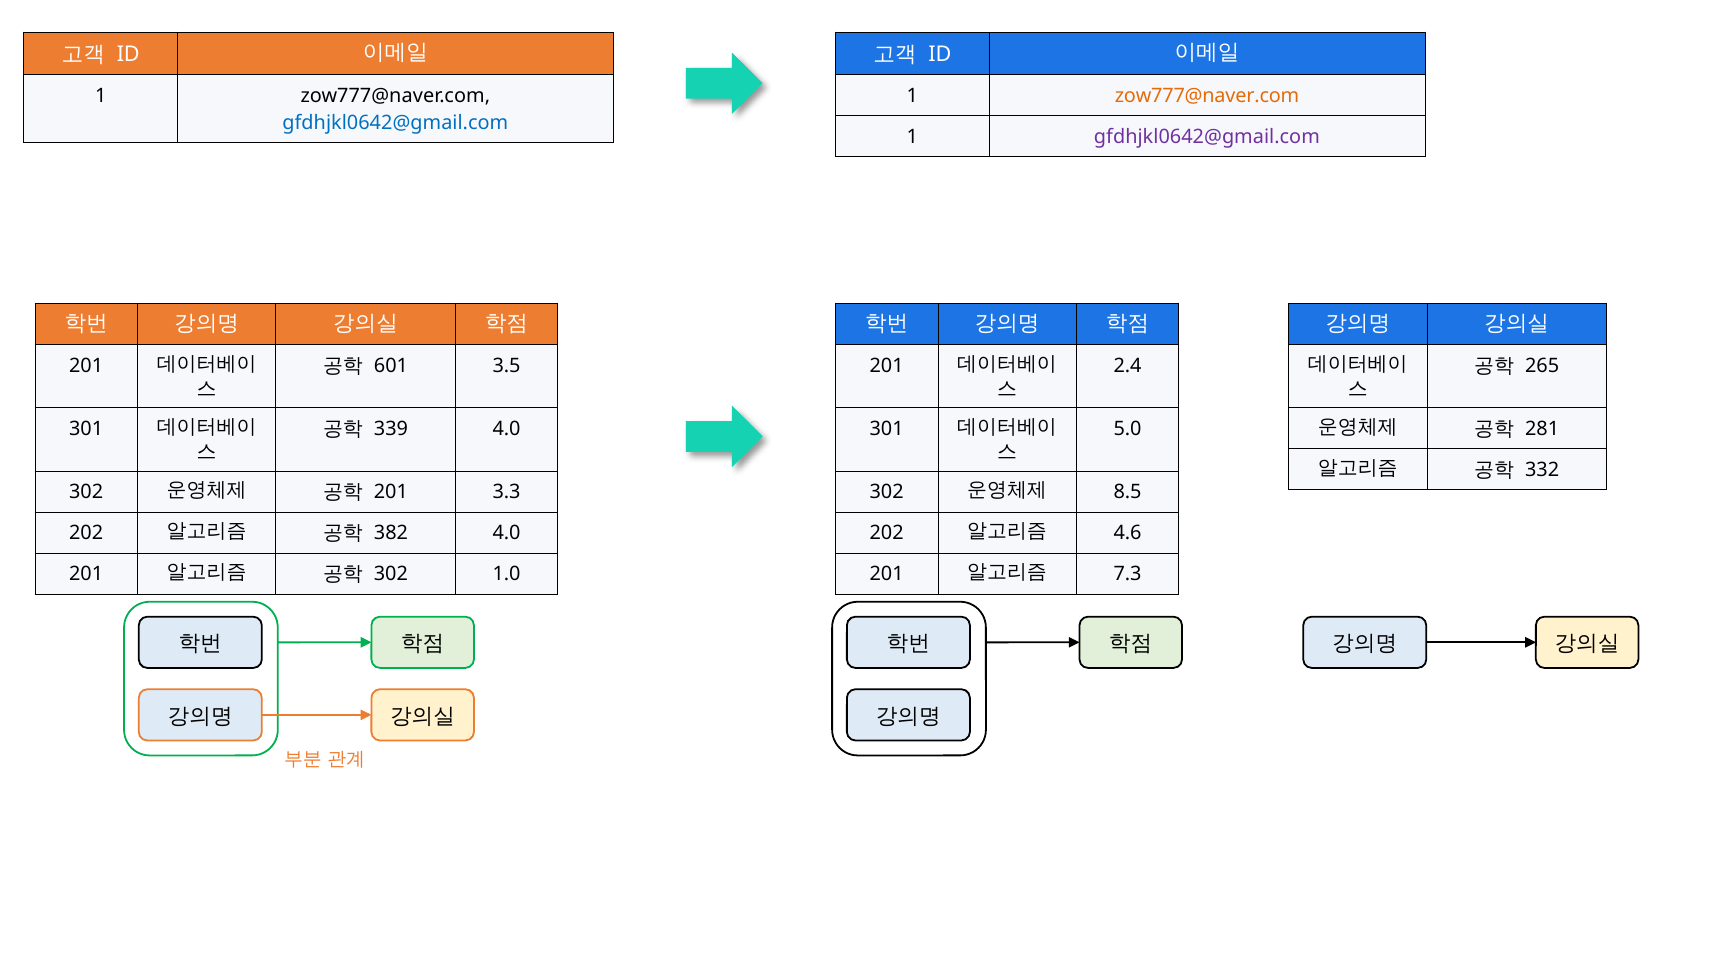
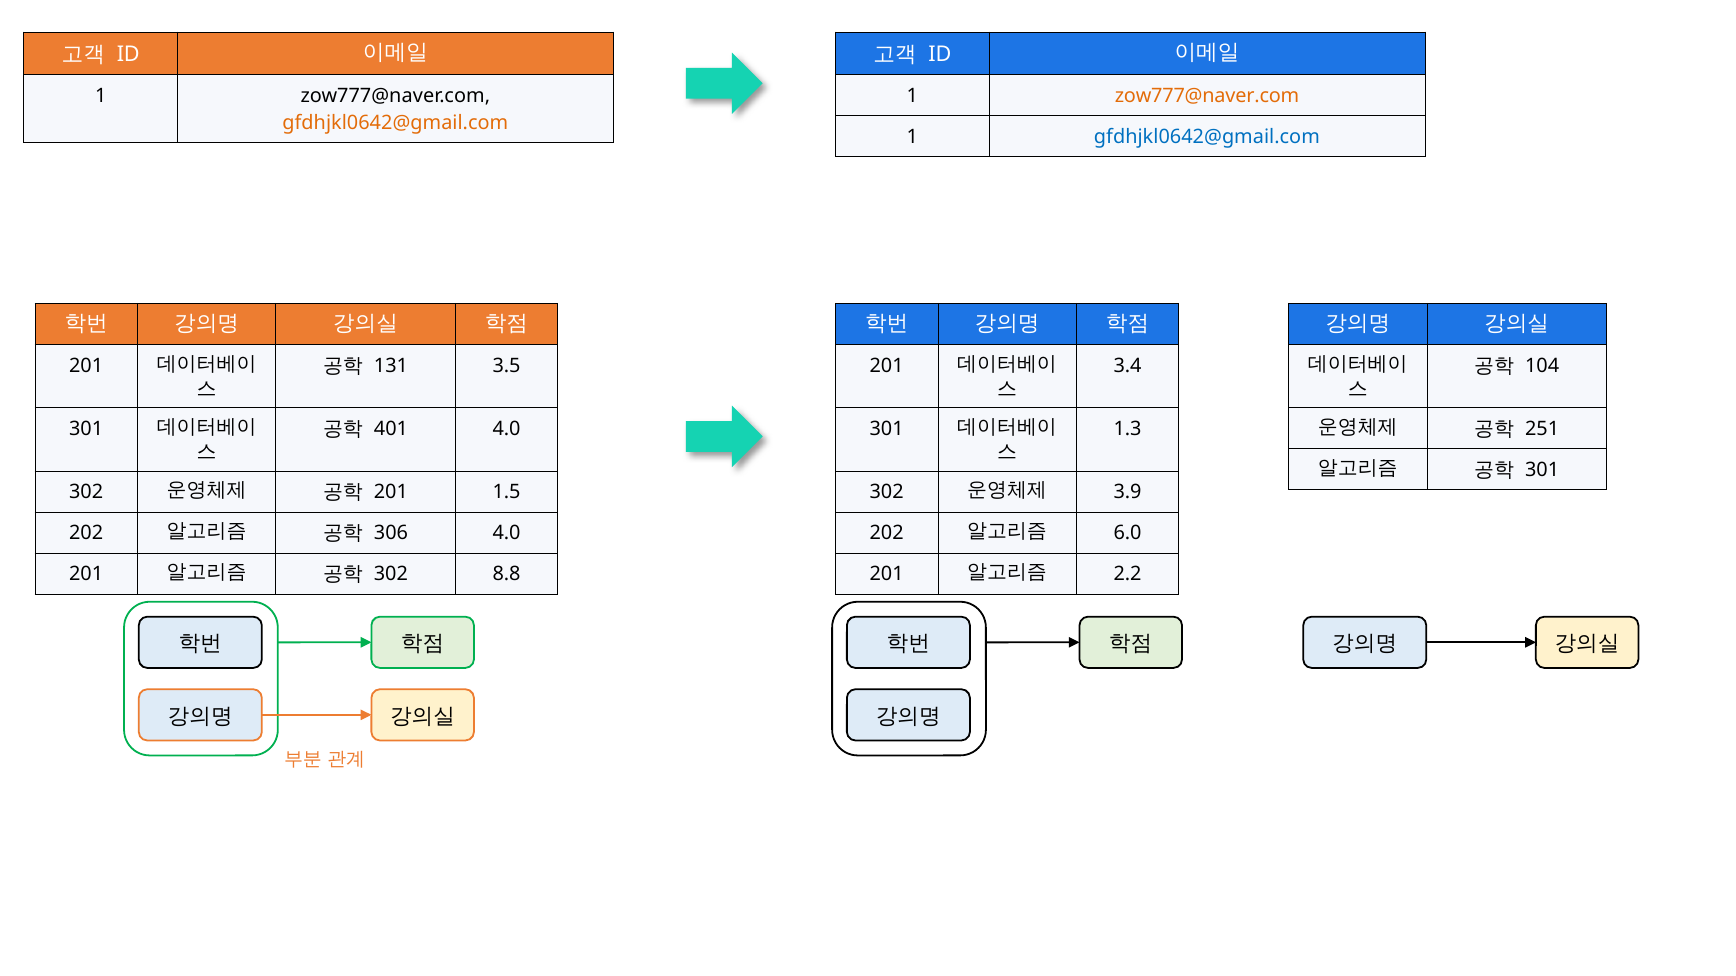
gfdhjkl0642@gmail.com at (395, 123) colour: blue -> orange
gfdhjkl0642@gmail.com at (1207, 137) colour: purple -> blue
601: 601 -> 131
265: 265 -> 104
2.4: 2.4 -> 3.4
281: 281 -> 251
339: 339 -> 401
5.0: 5.0 -> 1.3
332 at (1542, 470): 332 -> 301
3.3: 3.3 -> 1.5
8.5: 8.5 -> 3.9
382: 382 -> 306
4.6: 4.6 -> 6.0
1.0: 1.0 -> 8.8
7.3: 7.3 -> 2.2
